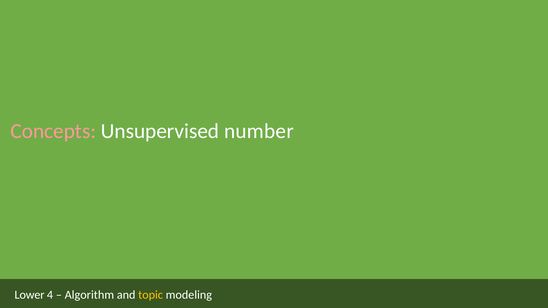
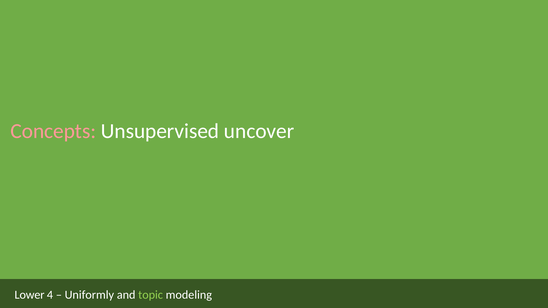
number: number -> uncover
Algorithm: Algorithm -> Uniformly
topic colour: yellow -> light green
